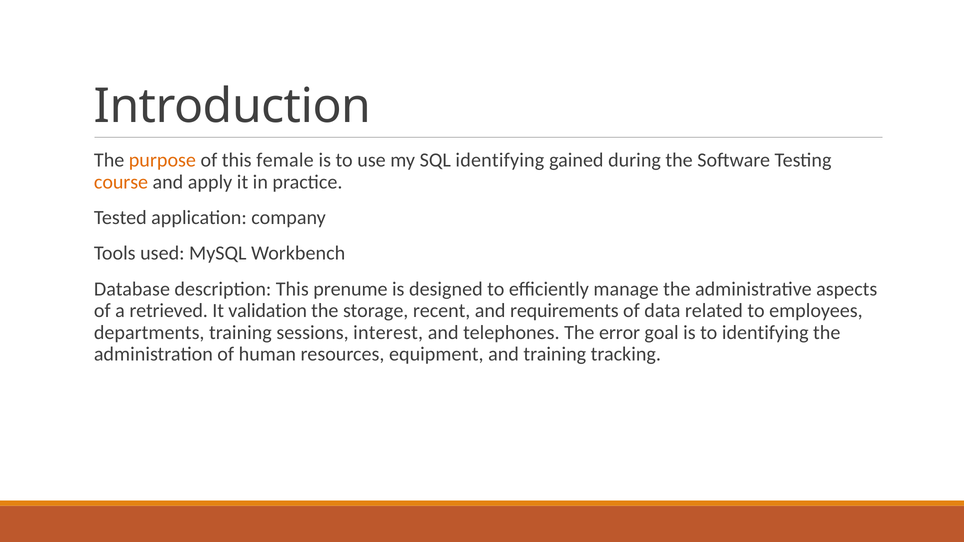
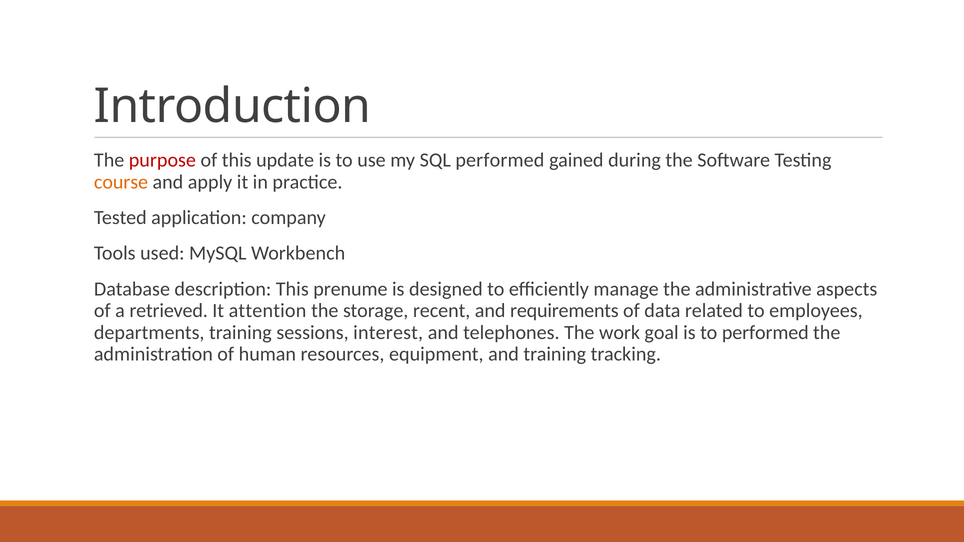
purpose colour: orange -> red
female: female -> update
SQL identifying: identifying -> performed
validation: validation -> attention
error: error -> work
to identifying: identifying -> performed
